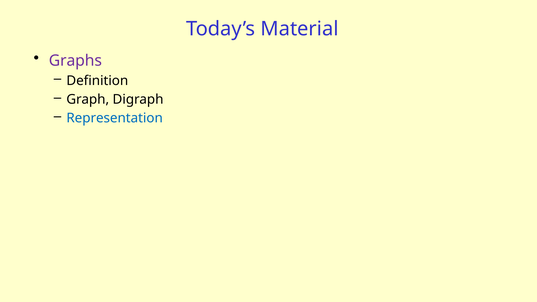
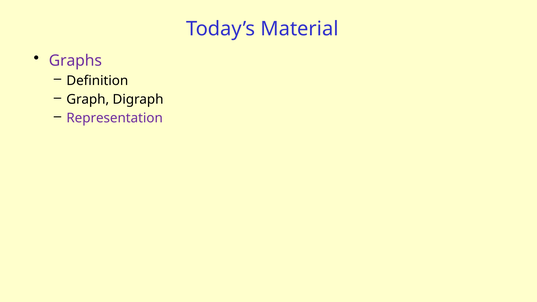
Representation colour: blue -> purple
